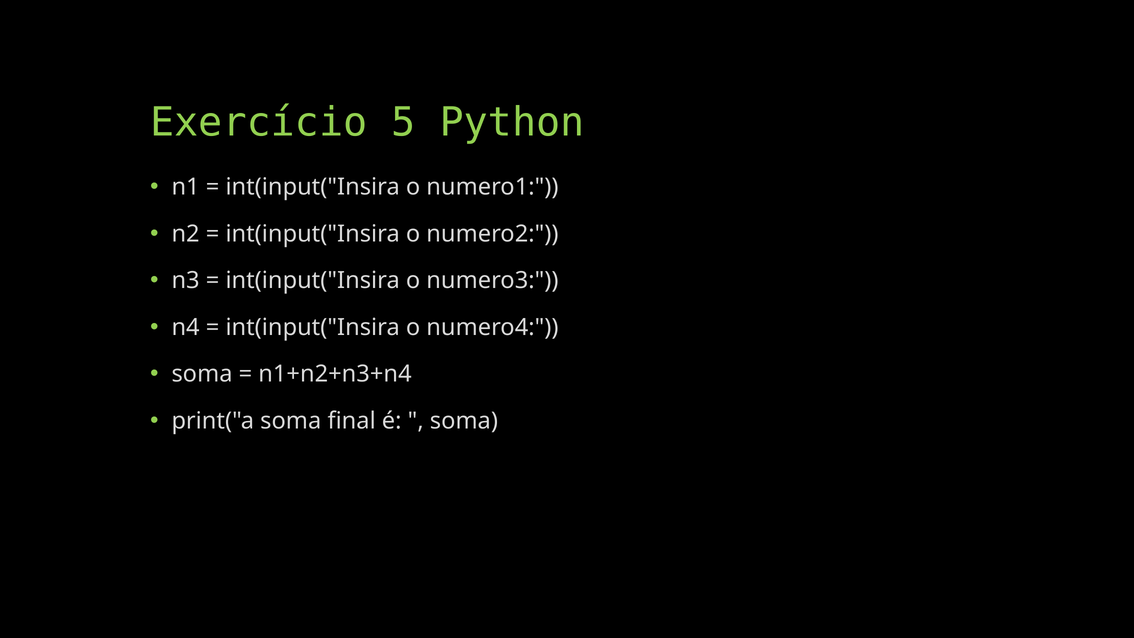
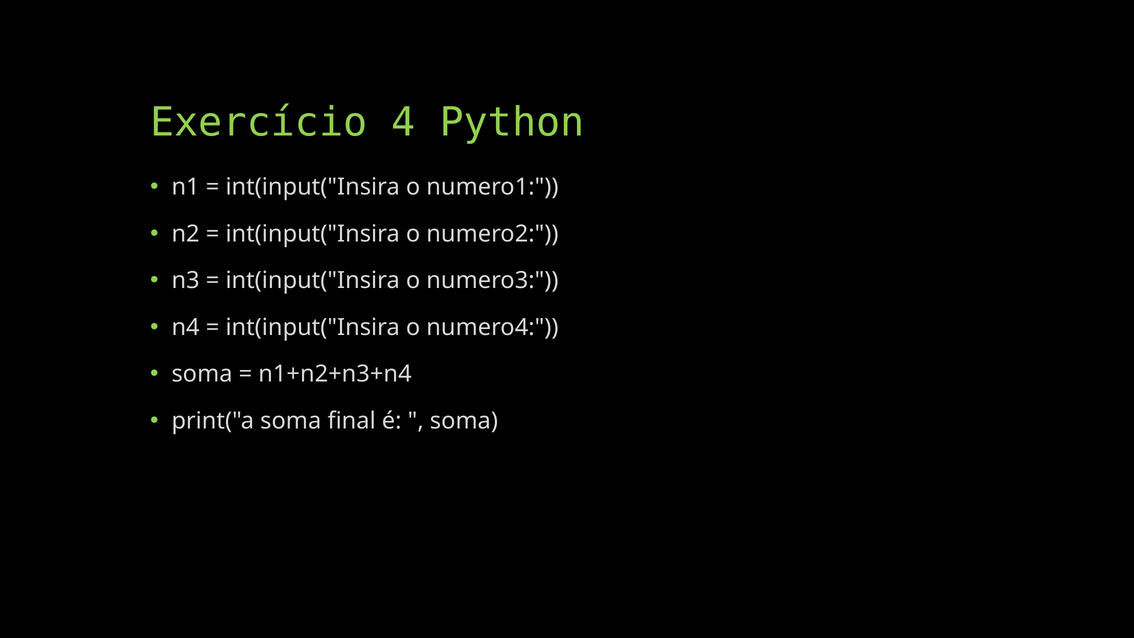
5: 5 -> 4
